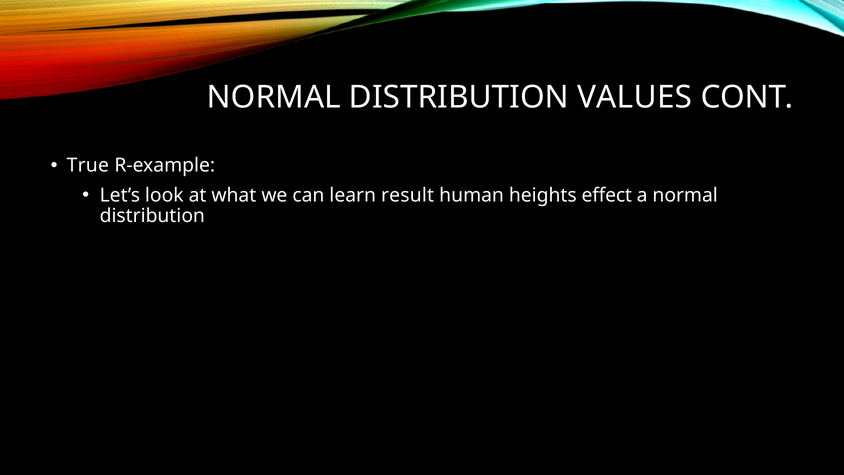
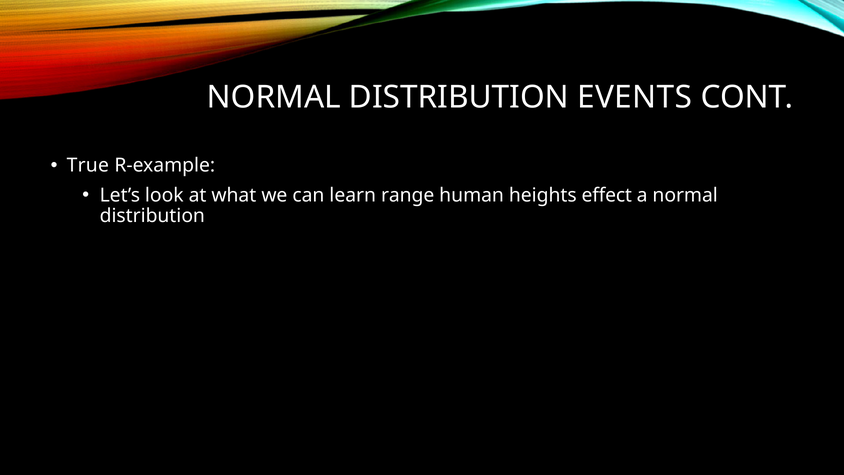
VALUES: VALUES -> EVENTS
result: result -> range
